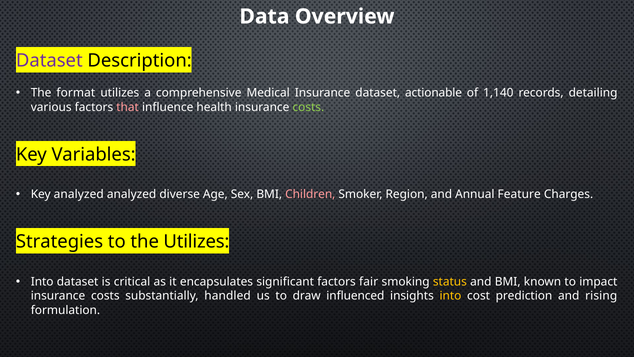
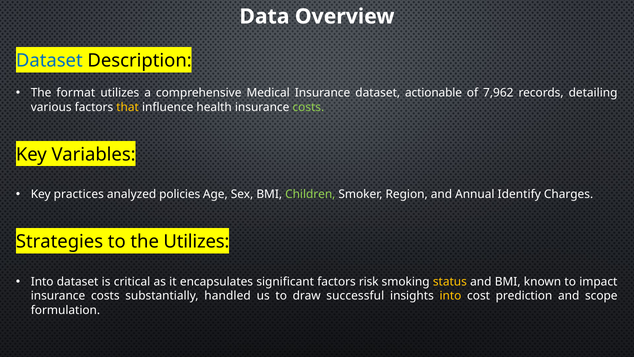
Dataset at (49, 61) colour: purple -> blue
1,140: 1,140 -> 7,962
that colour: pink -> yellow
Key analyzed: analyzed -> practices
diverse: diverse -> policies
Children colour: pink -> light green
Feature: Feature -> Identify
fair: fair -> risk
influenced: influenced -> successful
rising: rising -> scope
